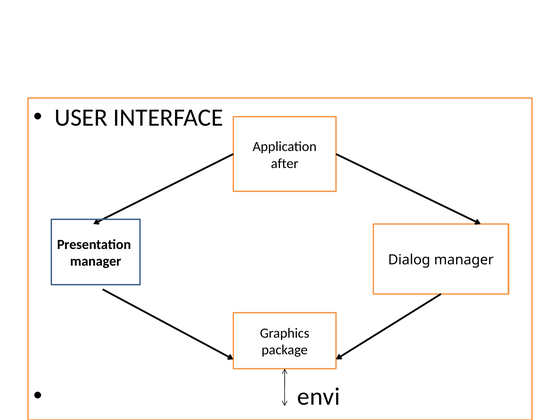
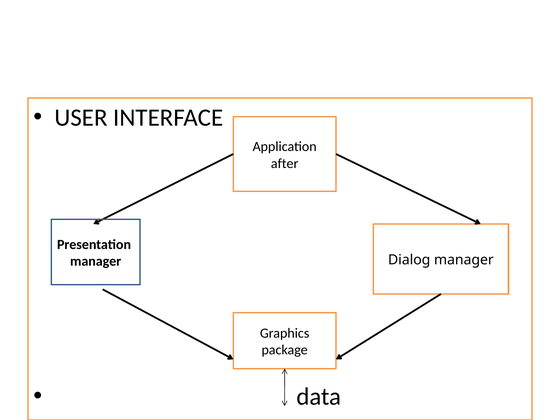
envi: envi -> data
